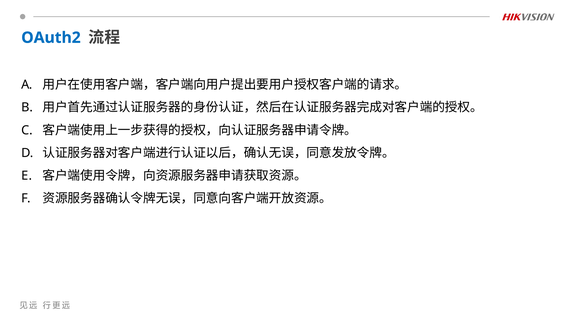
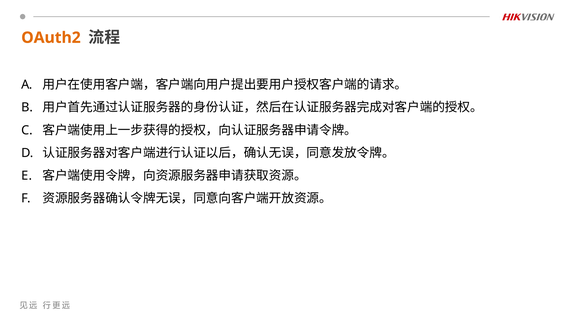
OAuth2 colour: blue -> orange
